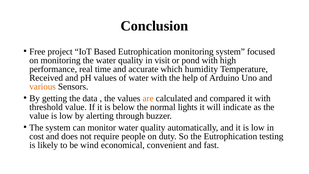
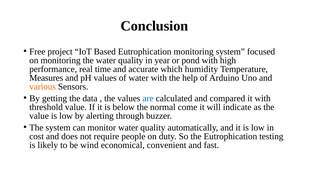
visit: visit -> year
Received: Received -> Measures
are colour: orange -> blue
lights: lights -> come
